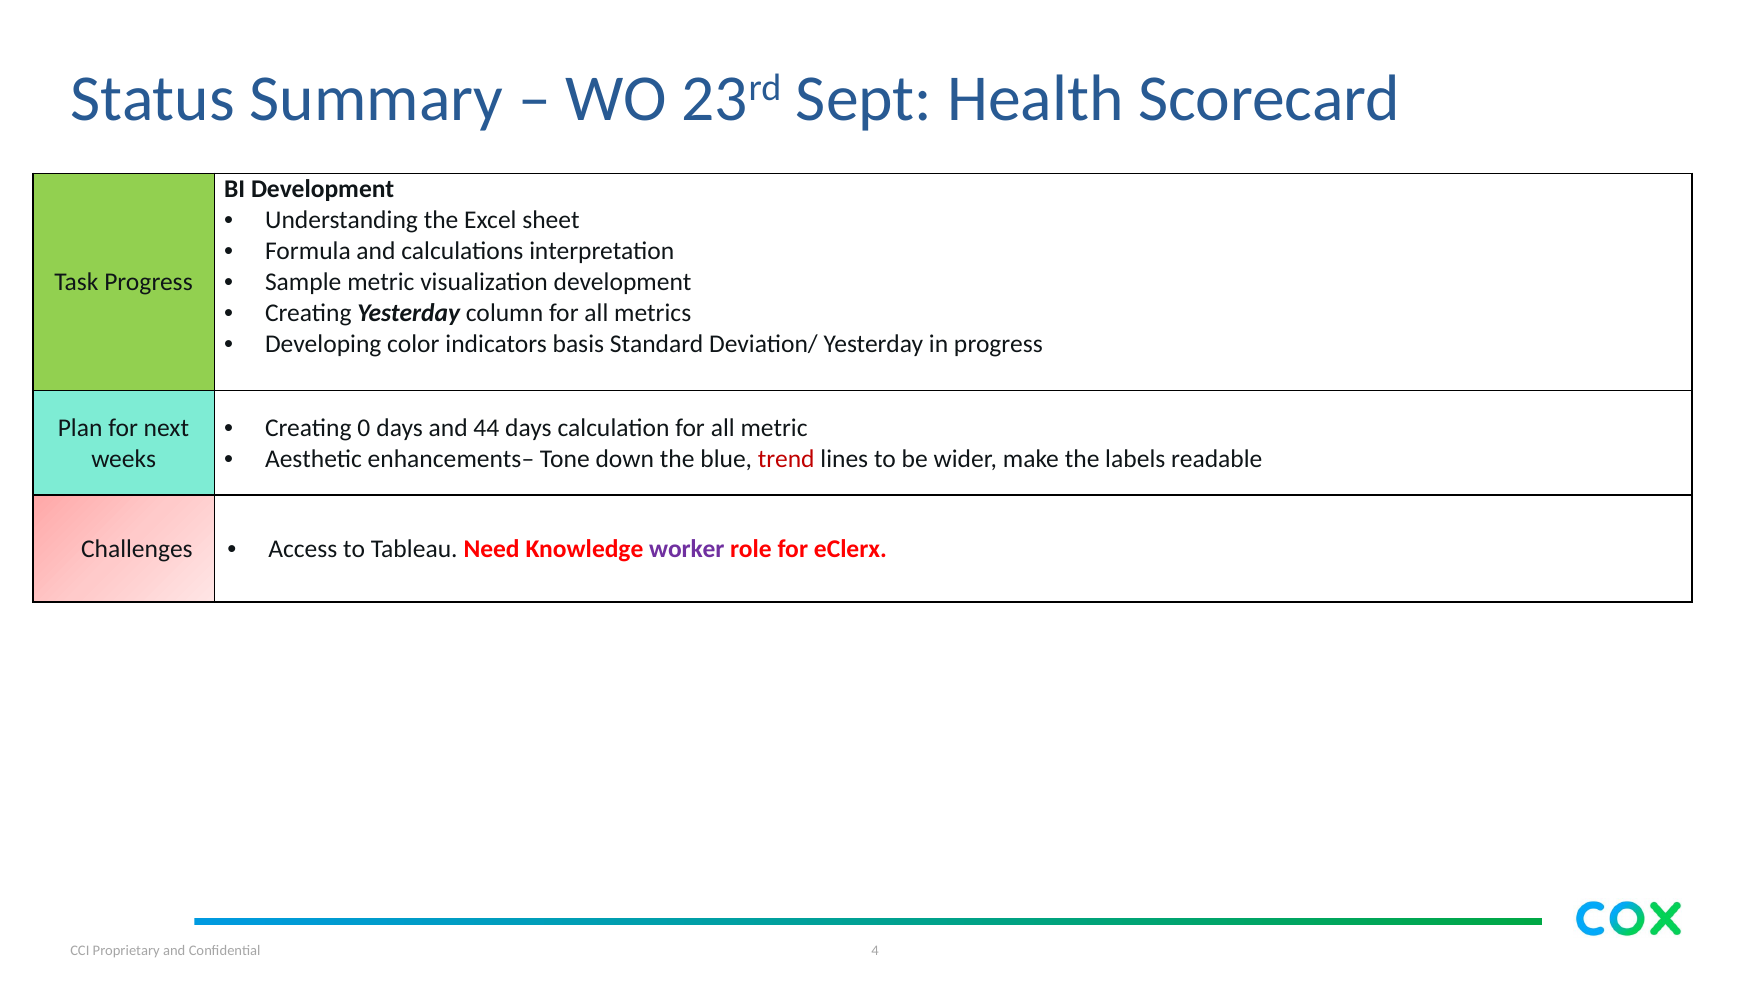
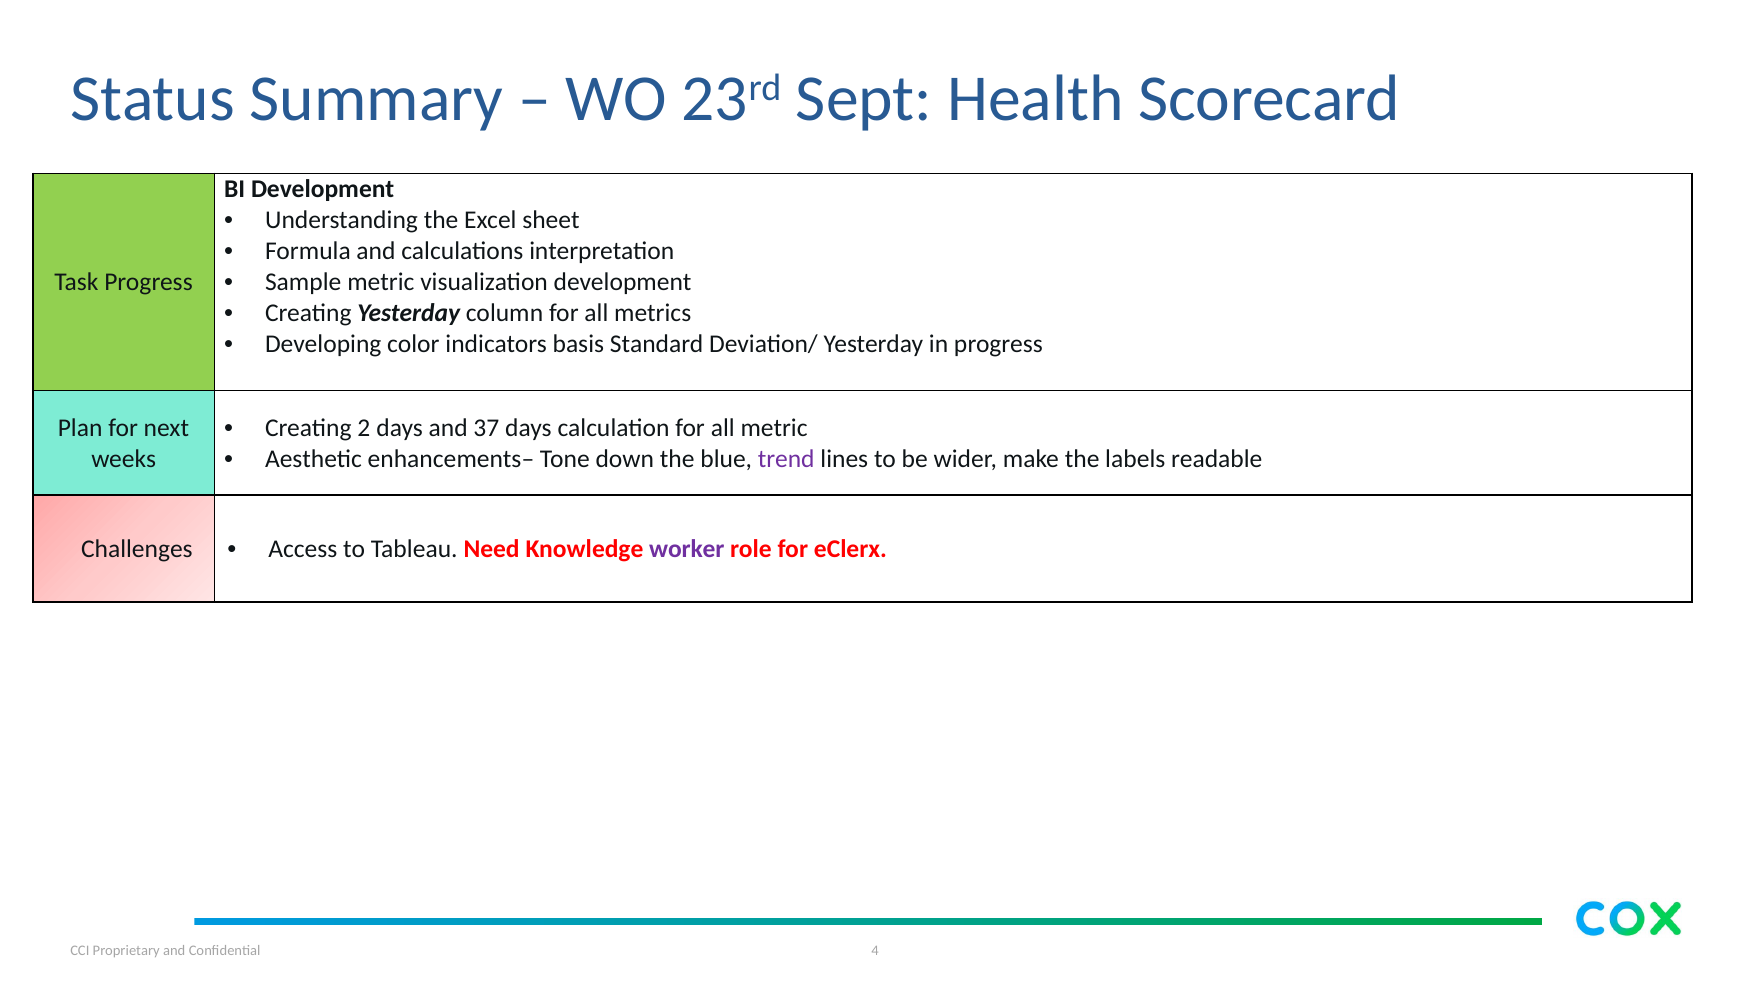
0: 0 -> 2
44: 44 -> 37
trend colour: red -> purple
